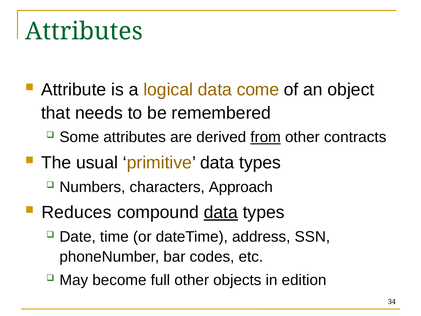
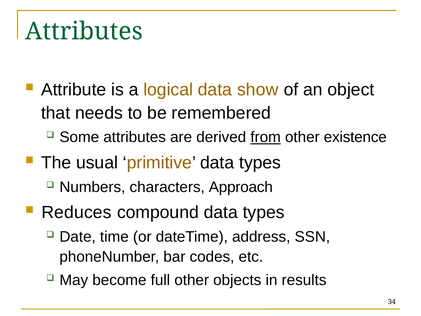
come: come -> show
contracts: contracts -> existence
data at (221, 212) underline: present -> none
edition: edition -> results
